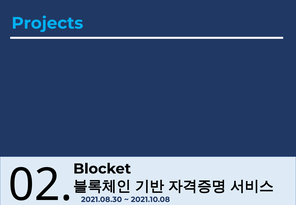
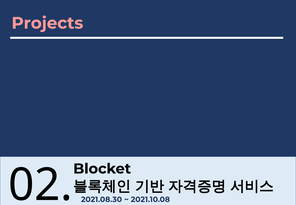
Projects colour: light blue -> pink
